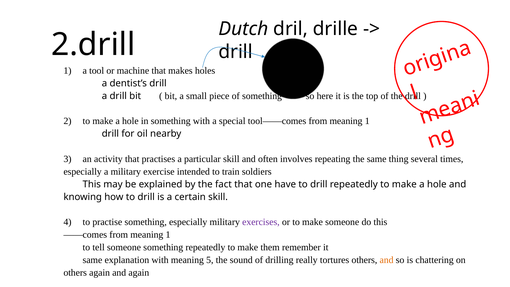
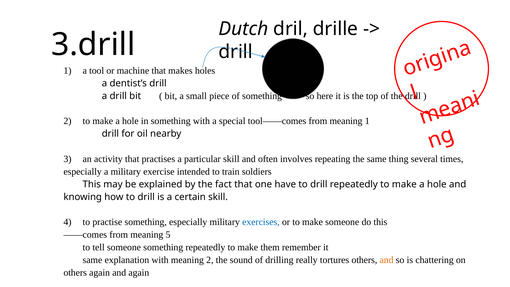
2.drill: 2.drill -> 3.drill
exercises colour: purple -> blue
——comes from meaning 1: 1 -> 5
meaning 5: 5 -> 2
